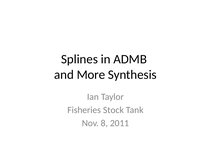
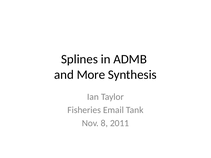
Stock: Stock -> Email
